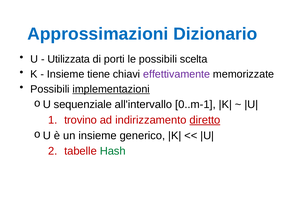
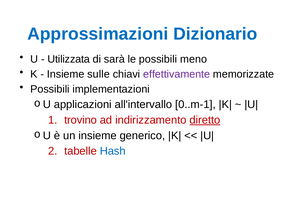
porti: porti -> sarà
scelta: scelta -> meno
tiene: tiene -> sulle
implementazioni underline: present -> none
sequenziale: sequenziale -> applicazioni
Hash colour: green -> blue
